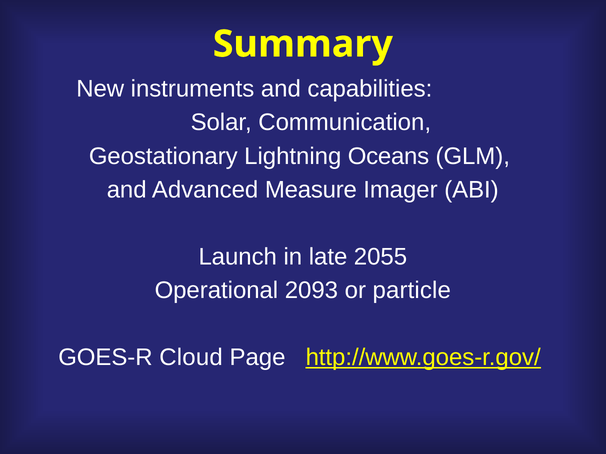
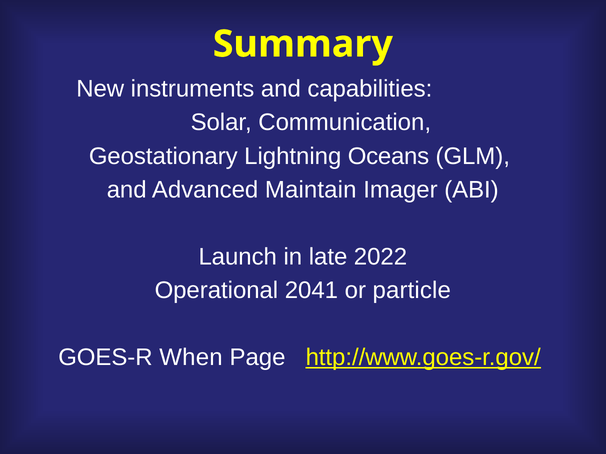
Measure: Measure -> Maintain
2055: 2055 -> 2022
2093: 2093 -> 2041
Cloud: Cloud -> When
